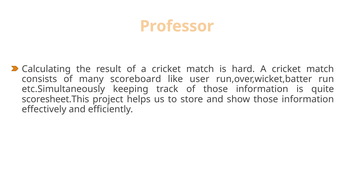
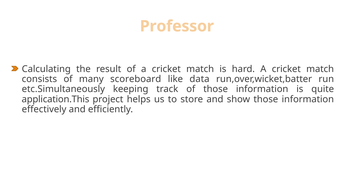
user: user -> data
scoresheet.This: scoresheet.This -> application.This
